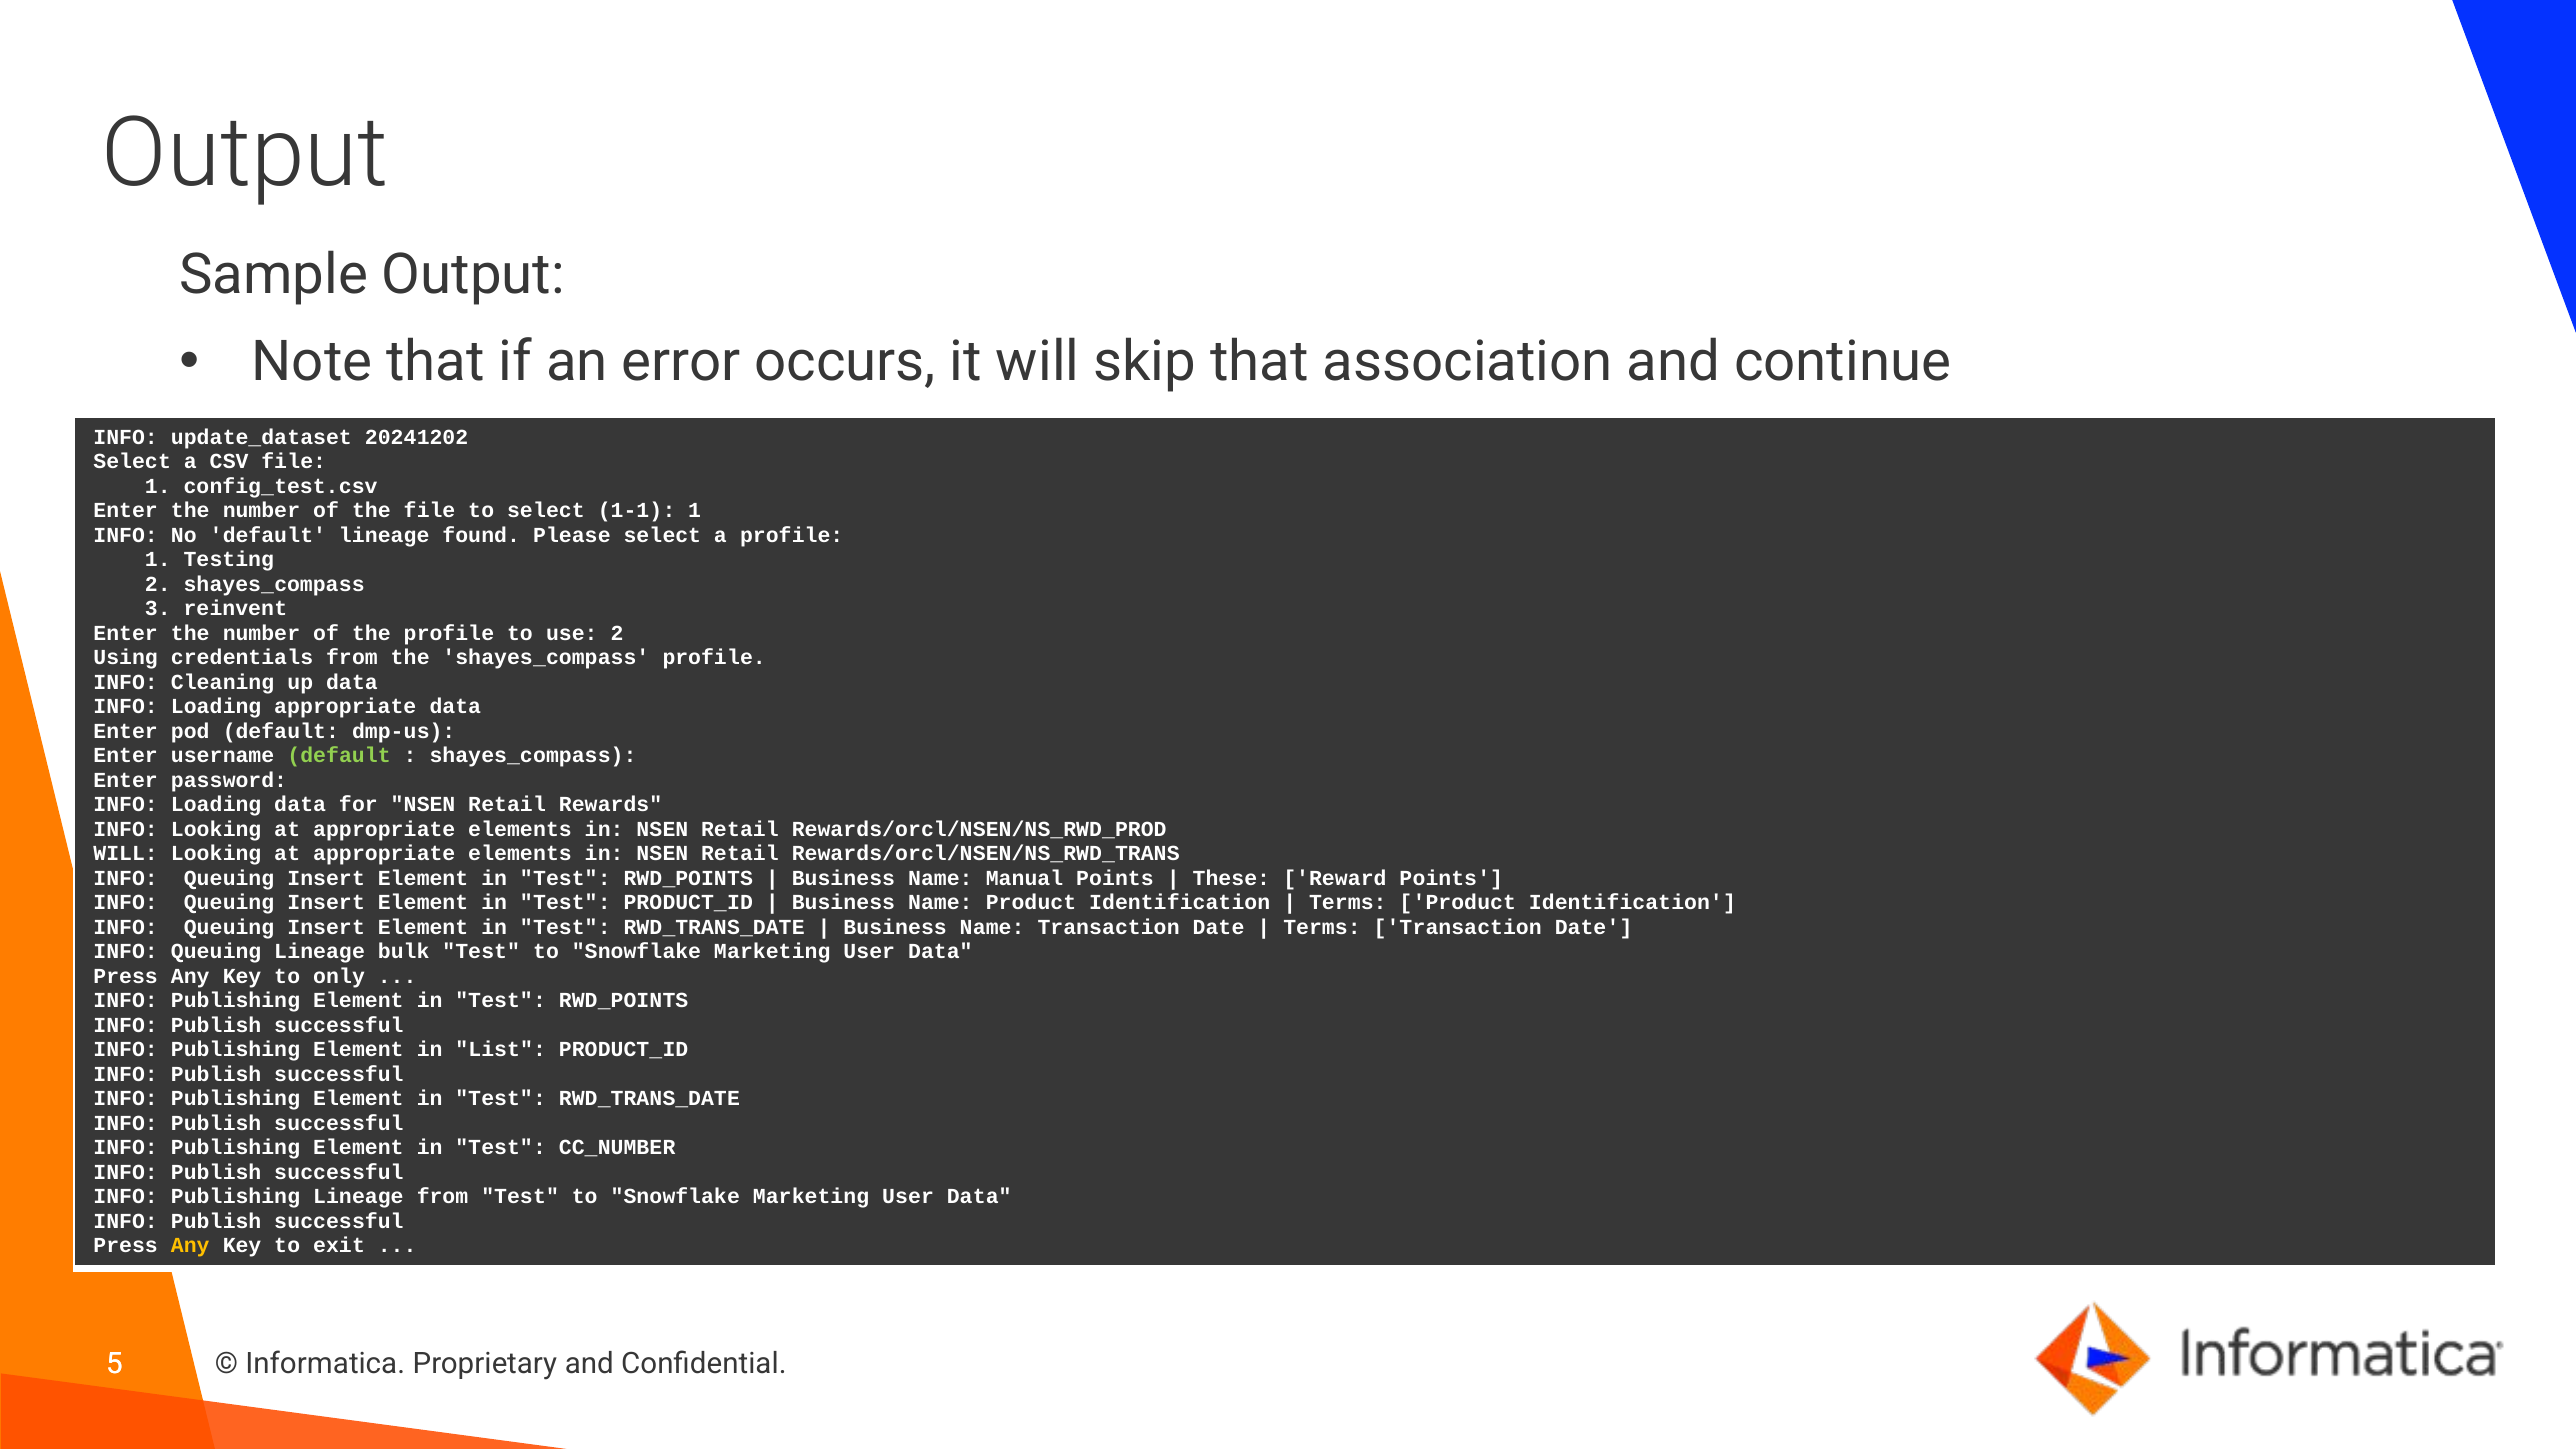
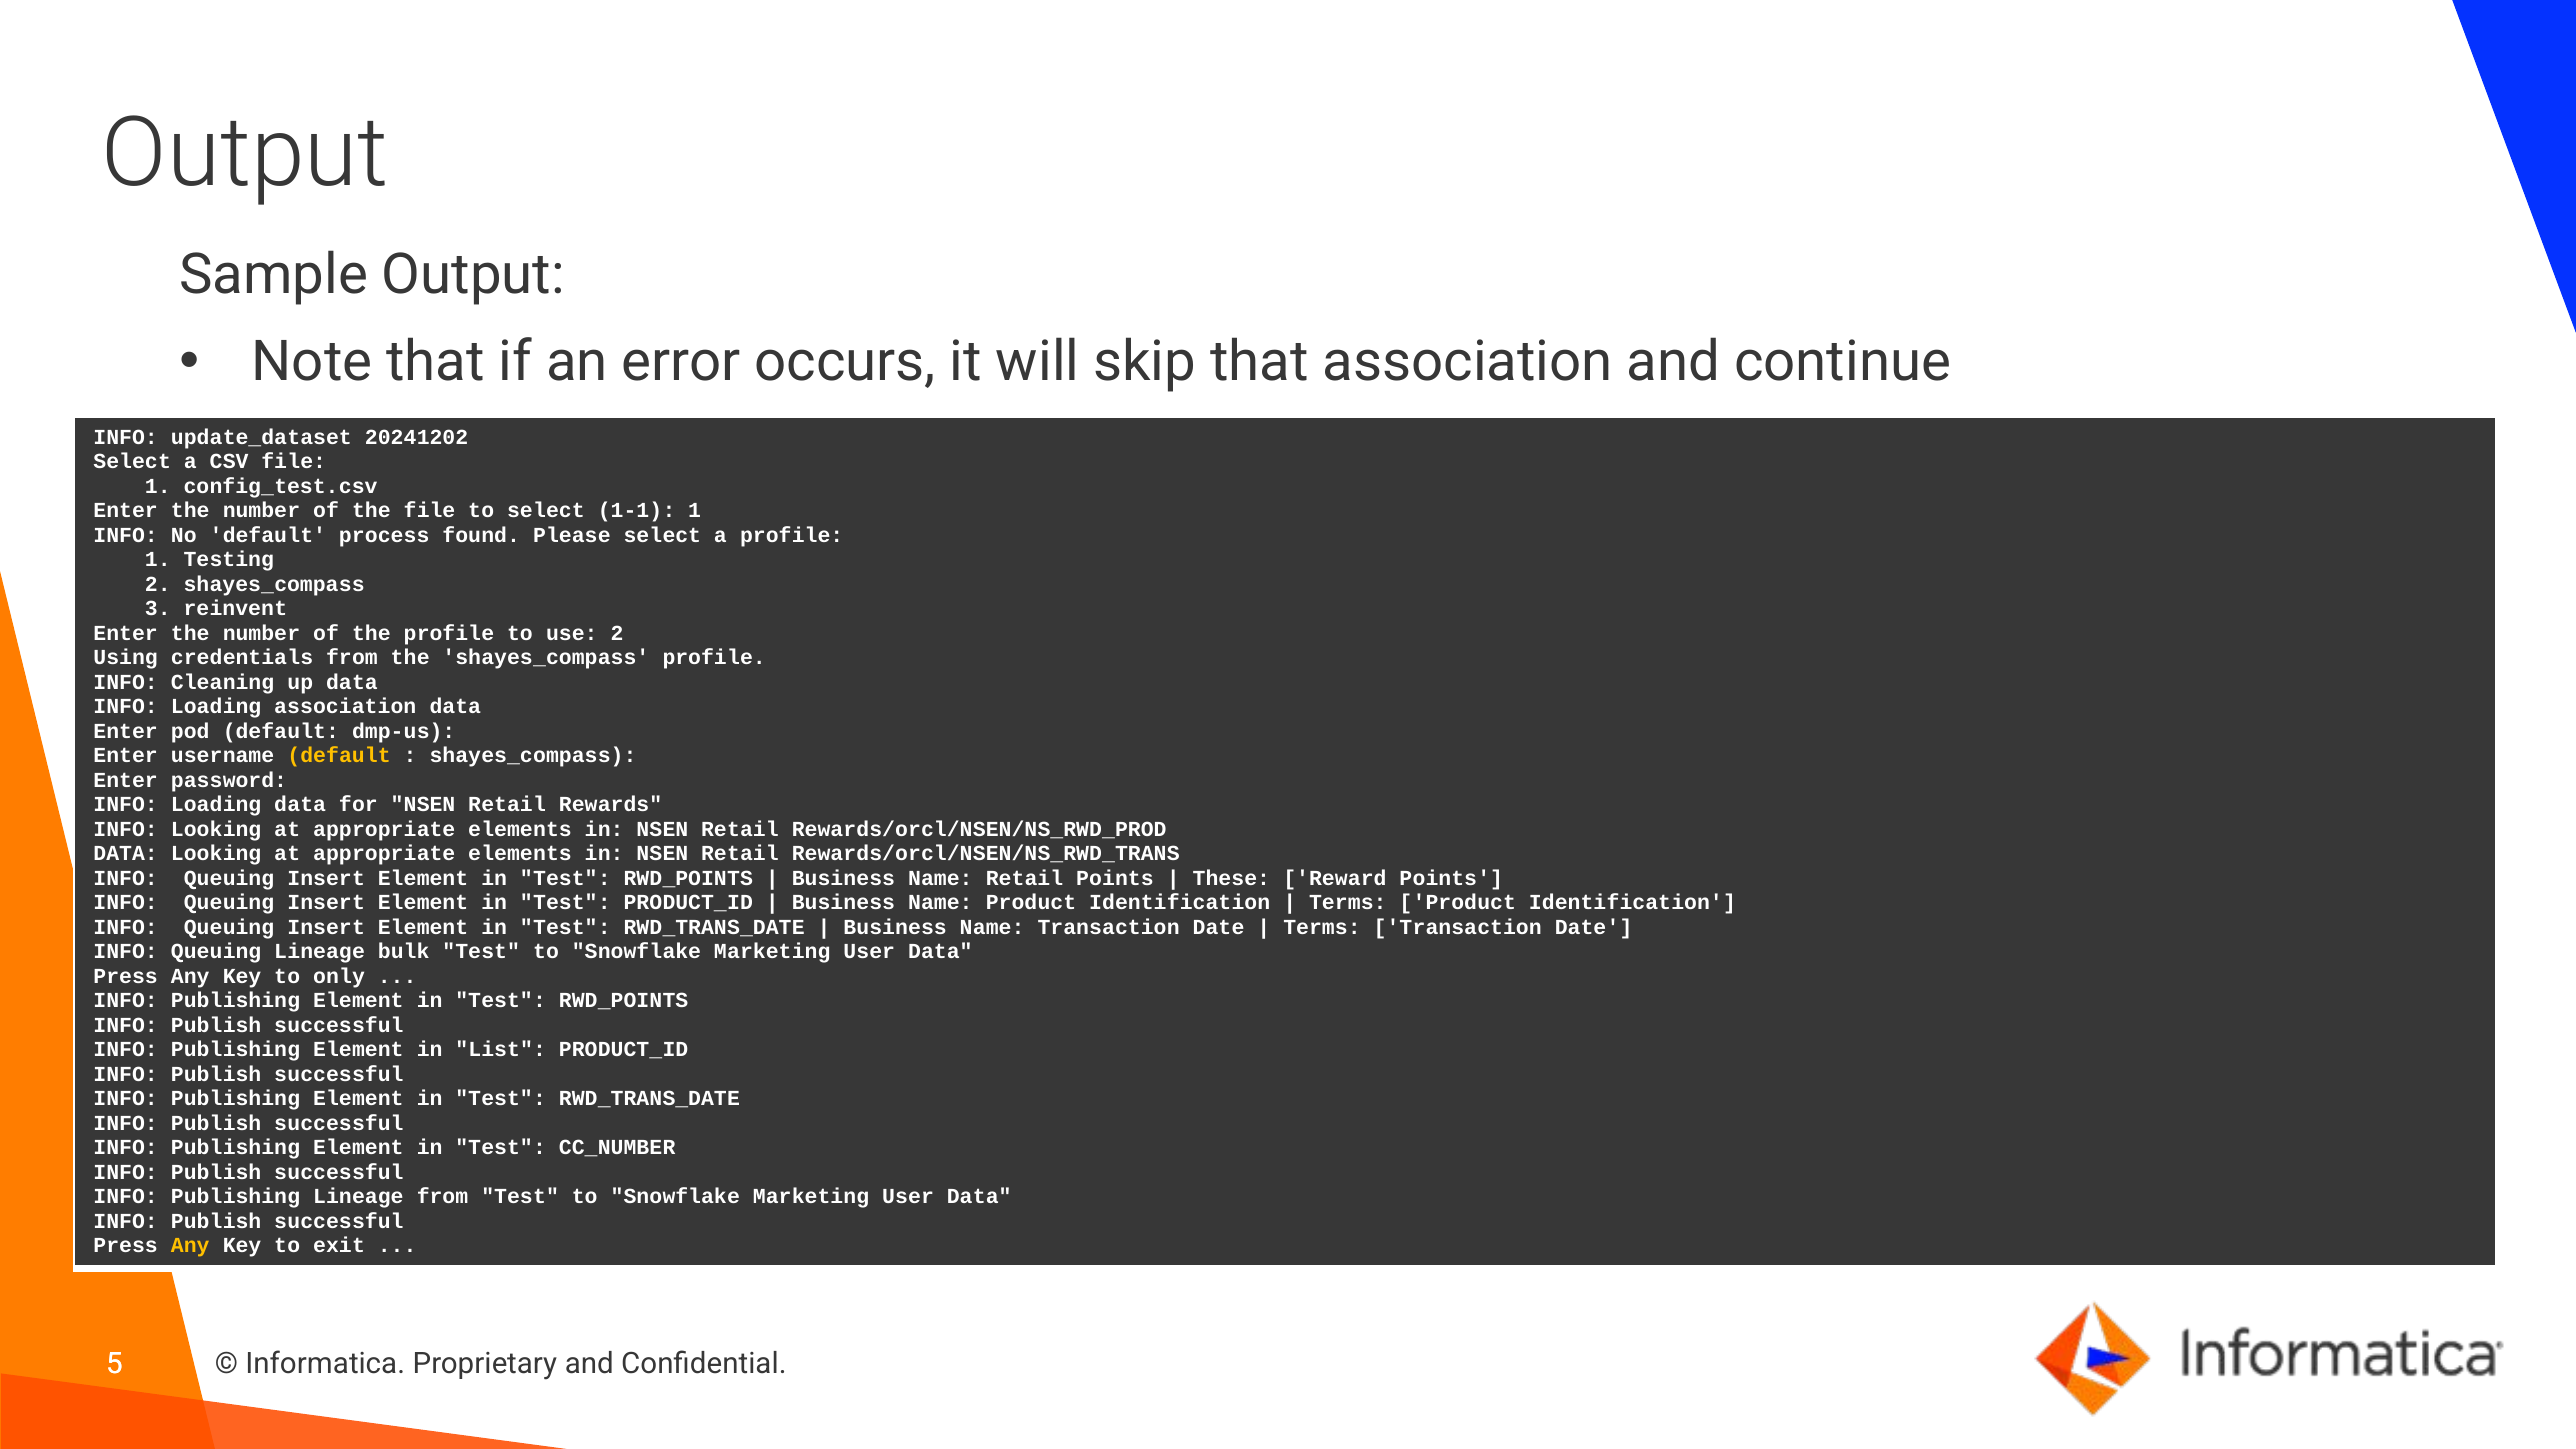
default lineage: lineage -> process
Loading appropriate: appropriate -> association
default at (339, 756) colour: light green -> yellow
WILL at (126, 854): WILL -> DATA
Name Manual: Manual -> Retail
